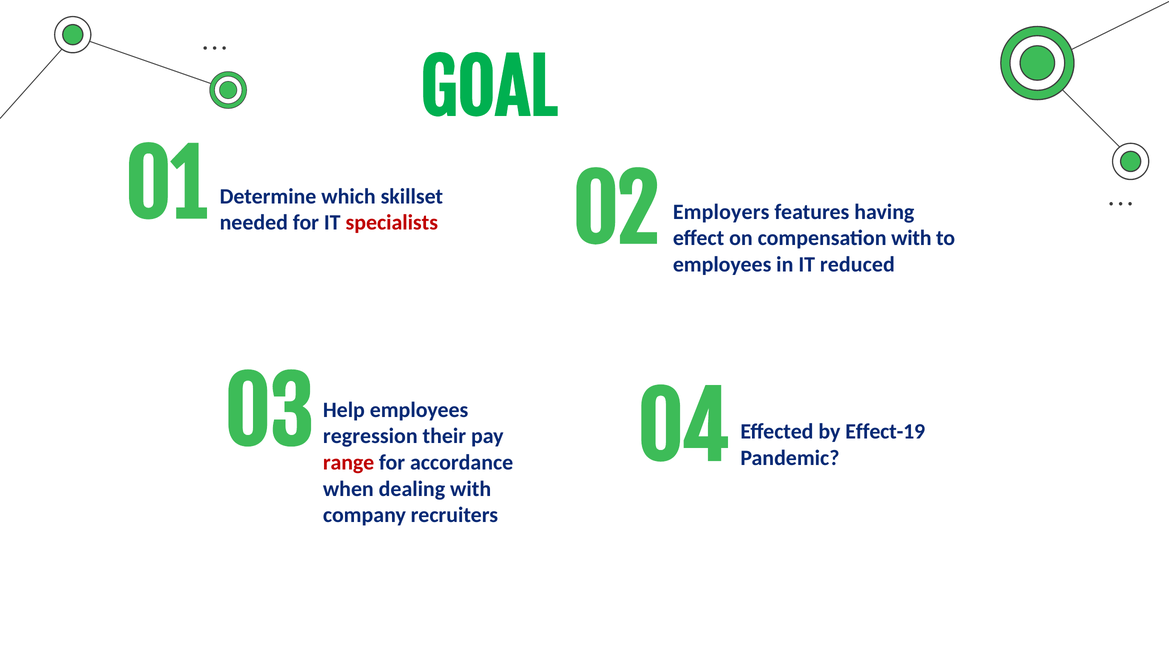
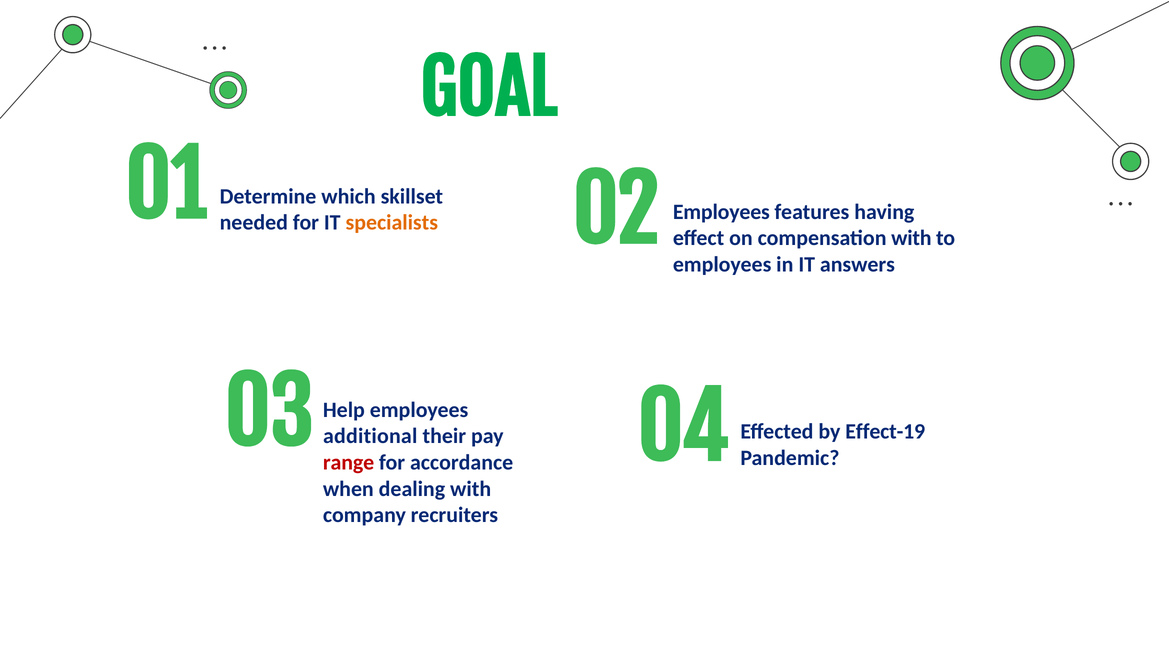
Employers at (721, 212): Employers -> Employees
specialists colour: red -> orange
reduced: reduced -> answers
regression: regression -> additional
